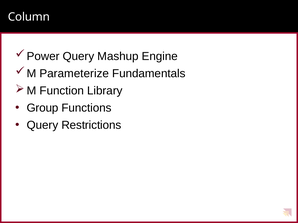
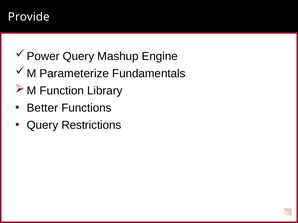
Column: Column -> Provide
Group: Group -> Better
